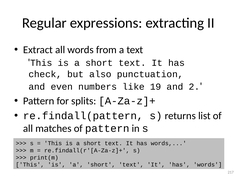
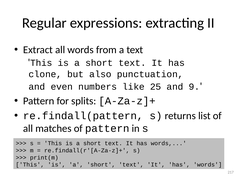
check: check -> clone
19: 19 -> 25
2: 2 -> 9
